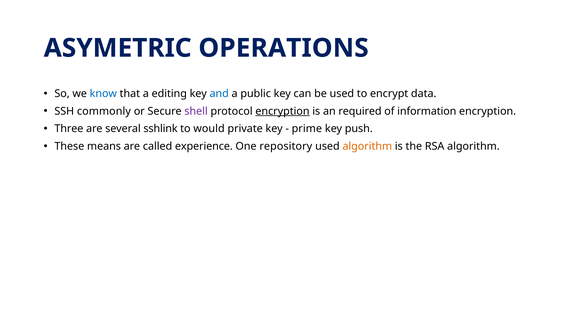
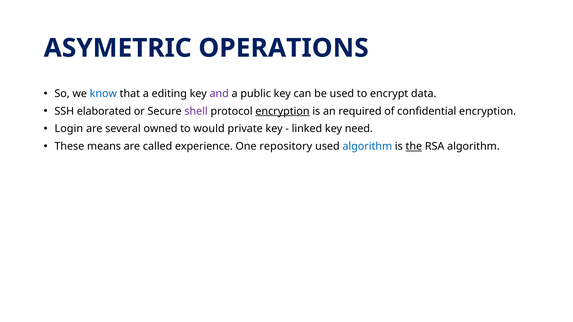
and colour: blue -> purple
commonly: commonly -> elaborated
information: information -> confidential
Three: Three -> Login
sshlink: sshlink -> owned
prime: prime -> linked
push: push -> need
algorithm at (367, 146) colour: orange -> blue
the underline: none -> present
